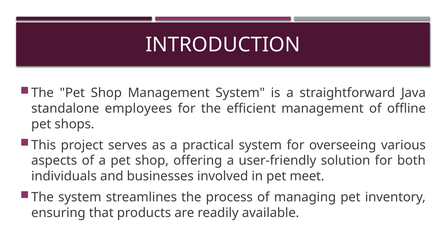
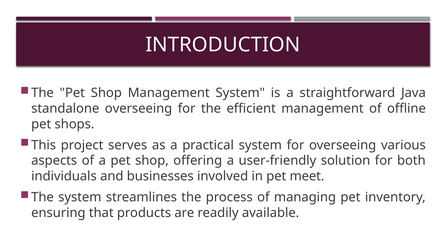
standalone employees: employees -> overseeing
